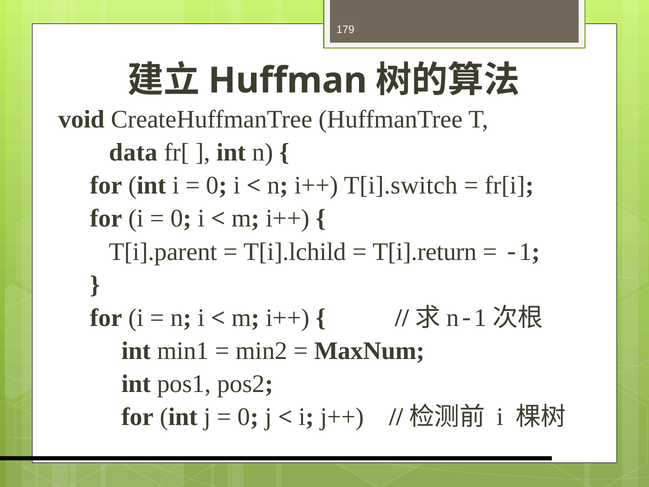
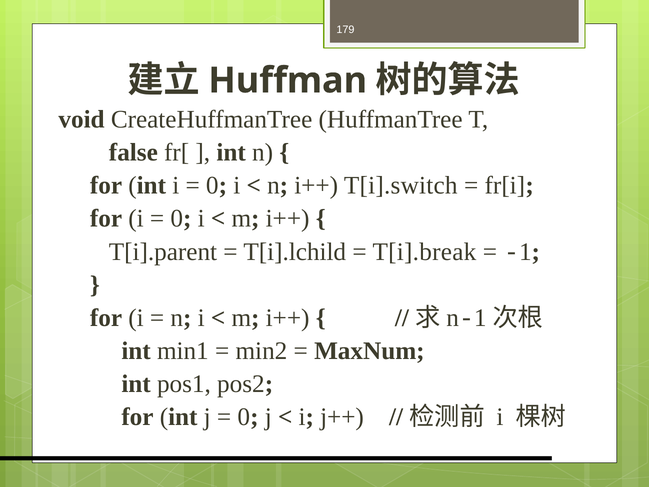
data: data -> false
T[i].return: T[i].return -> T[i].break
